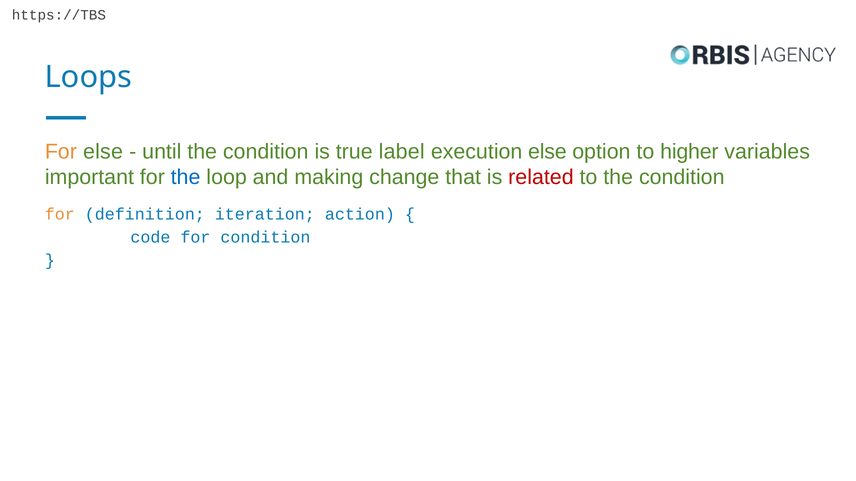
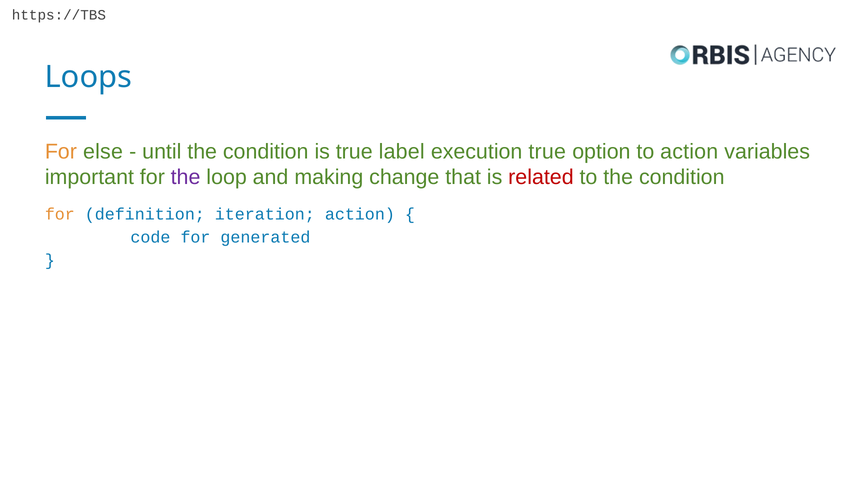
execution else: else -> true
to higher: higher -> action
the at (186, 177) colour: blue -> purple
for condition: condition -> generated
